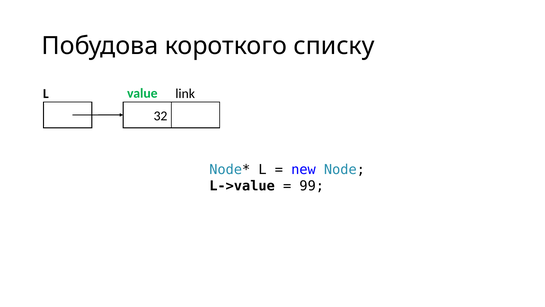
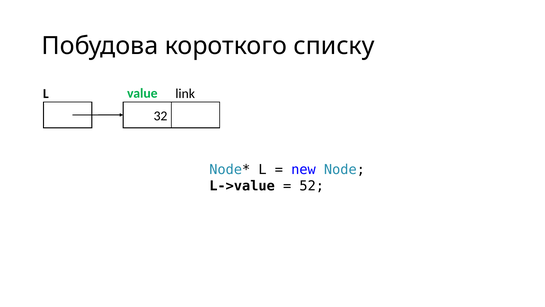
99: 99 -> 52
